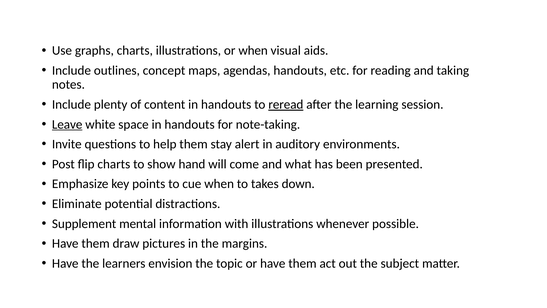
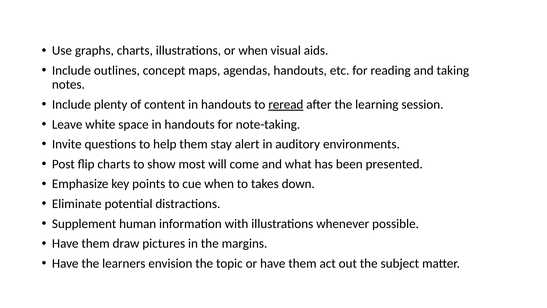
Leave underline: present -> none
hand: hand -> most
mental: mental -> human
